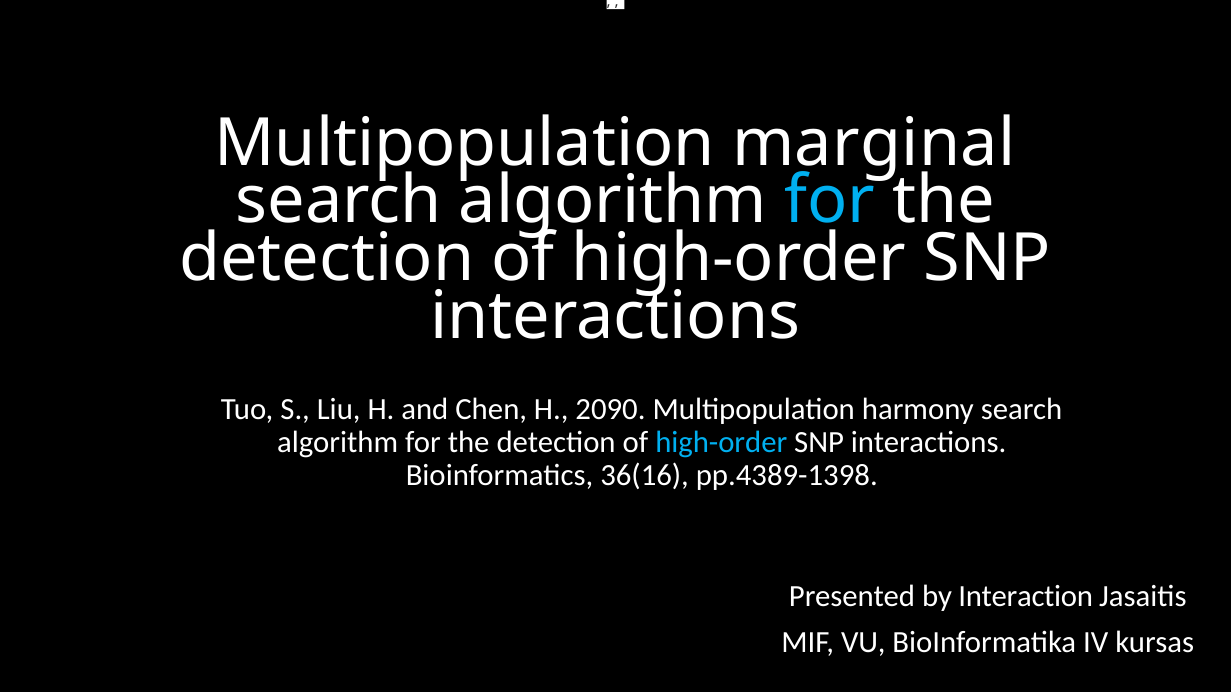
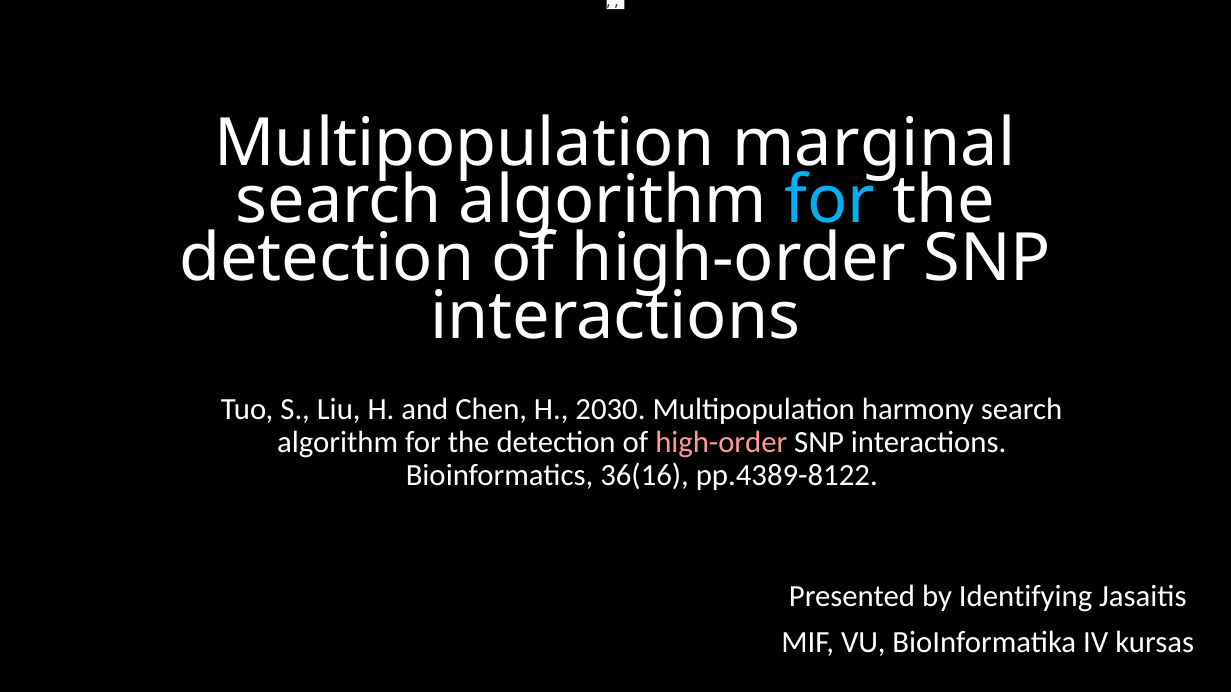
2090: 2090 -> 2030
high-order at (721, 443) colour: light blue -> pink
pp.4389-1398: pp.4389-1398 -> pp.4389-8122
Interaction: Interaction -> Identifying
